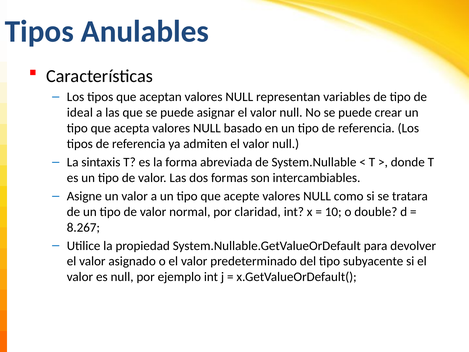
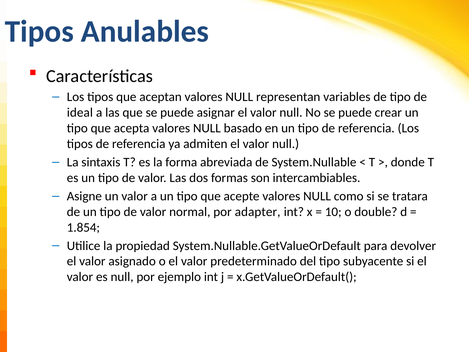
claridad: claridad -> adapter
8.267: 8.267 -> 1.854
